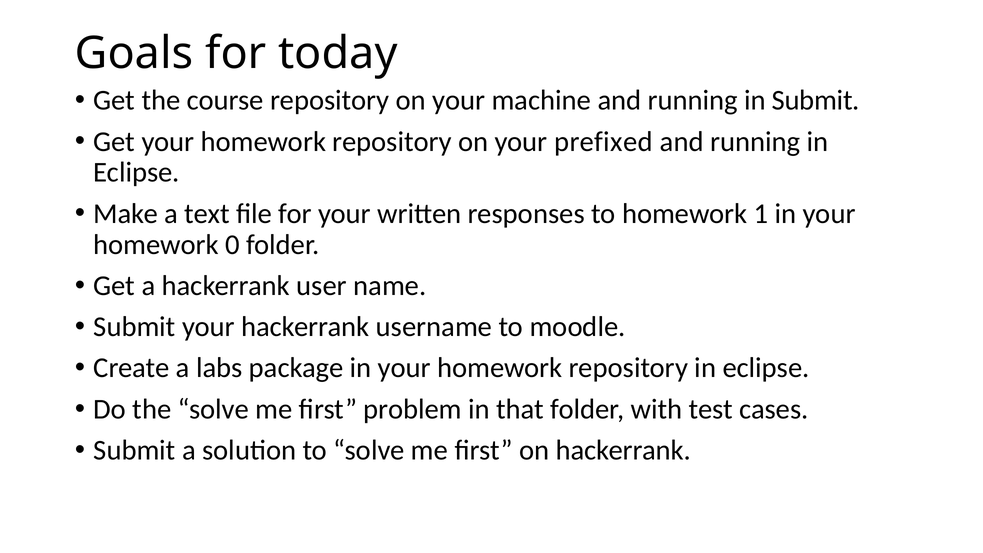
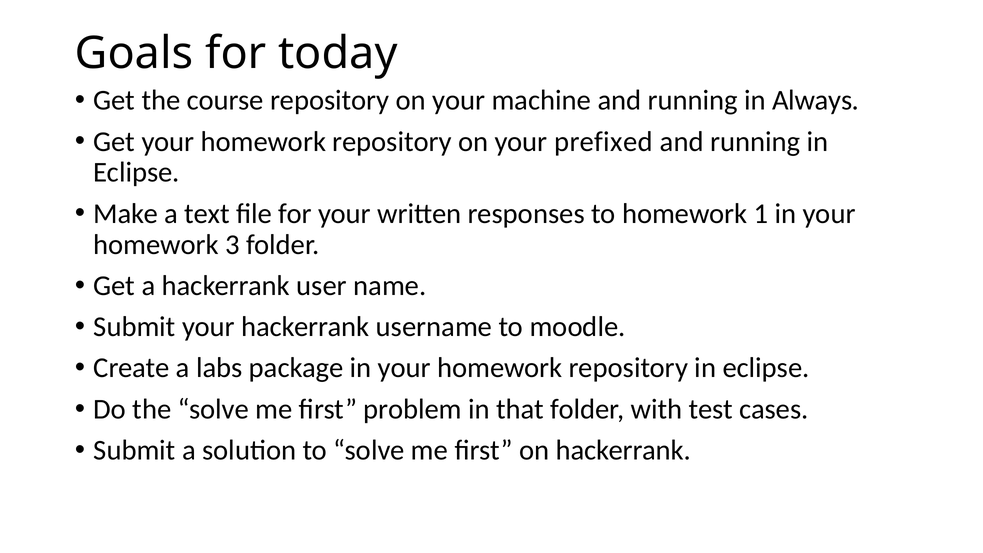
in Submit: Submit -> Always
0: 0 -> 3
